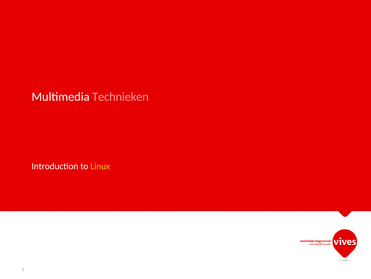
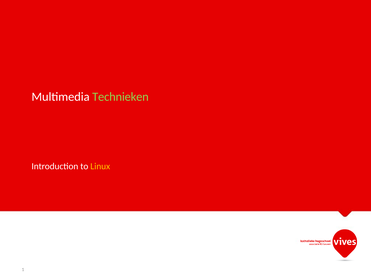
Technieken colour: pink -> light green
